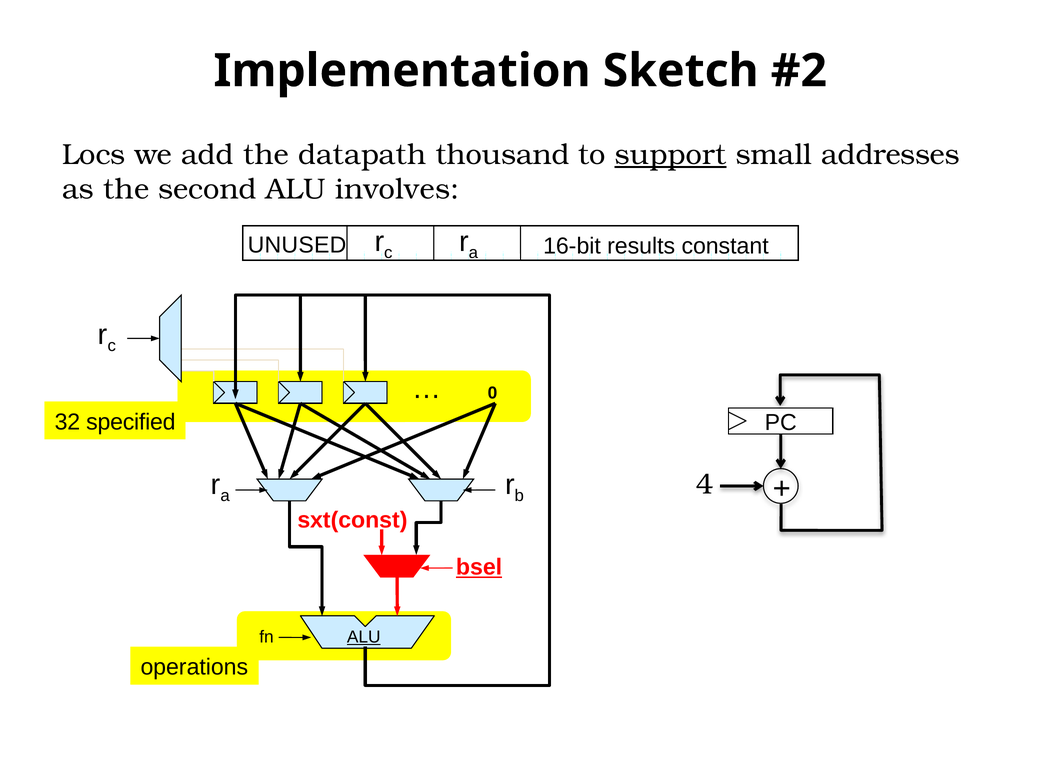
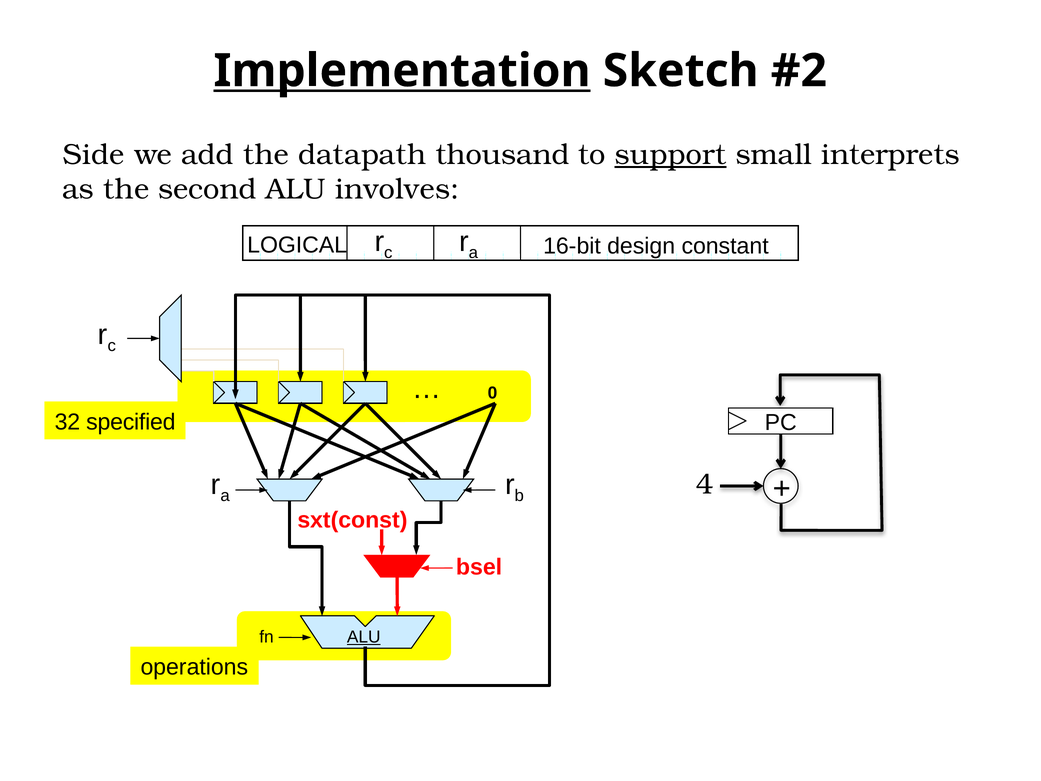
Implementation underline: none -> present
Locs: Locs -> Side
addresses: addresses -> interprets
UNUSED: UNUSED -> LOGICAL
results: results -> design
bsel underline: present -> none
